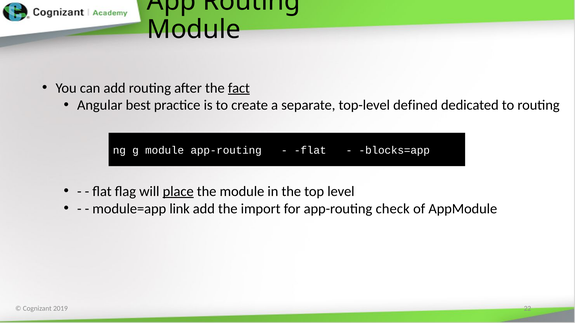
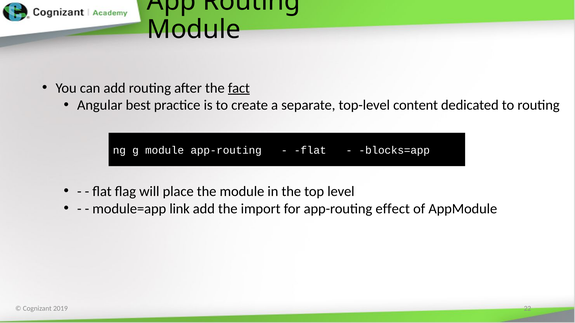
defined: defined -> content
place underline: present -> none
check: check -> effect
